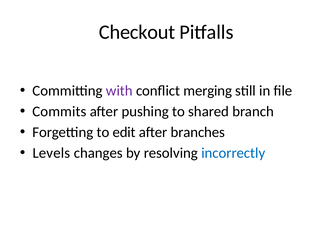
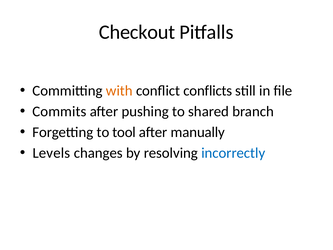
with colour: purple -> orange
merging: merging -> conflicts
edit: edit -> tool
branches: branches -> manually
